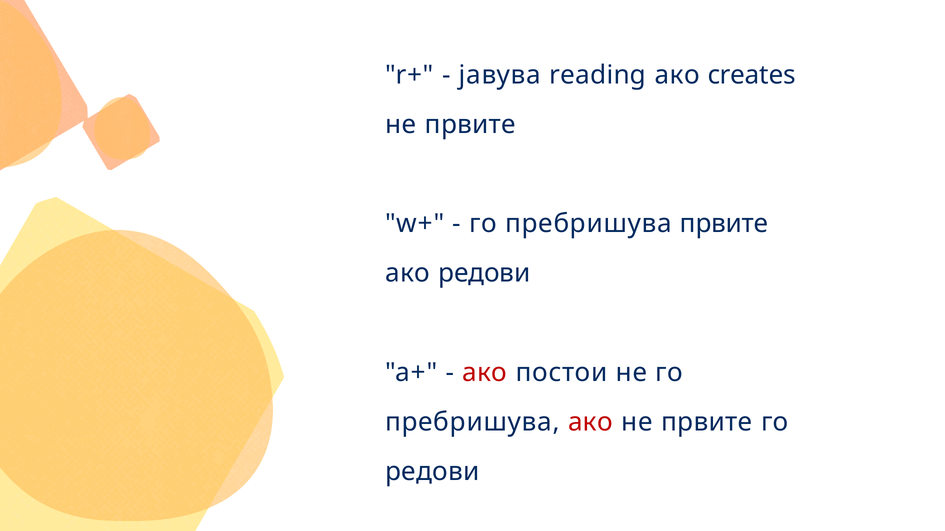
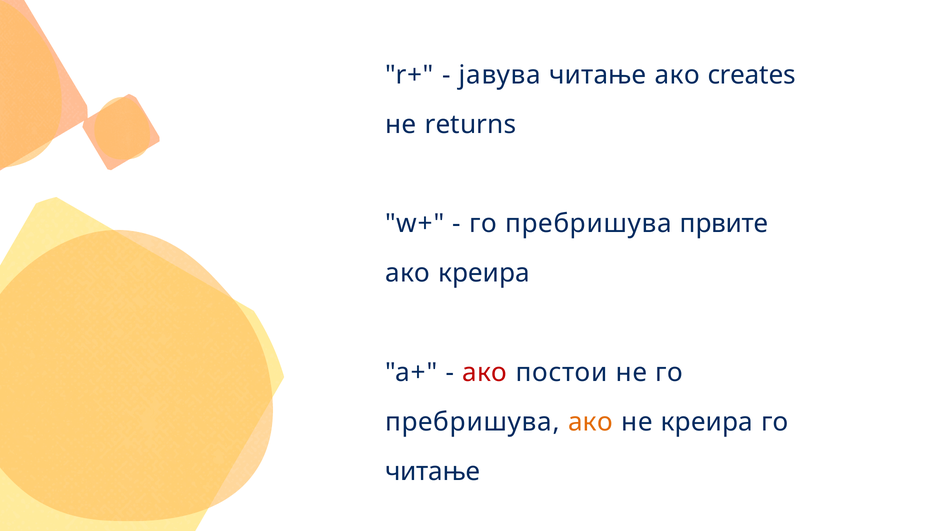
јавува reading: reading -> читање
првите at (470, 125): првите -> returns
ако редови: редови -> креира
ако at (590, 422) colour: red -> orange
првите at (707, 422): првите -> креира
редови at (432, 472): редови -> читање
